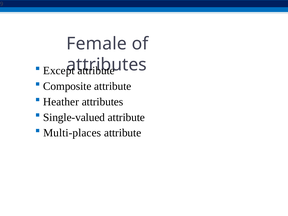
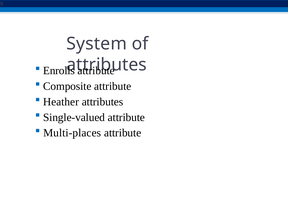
Female: Female -> System
Except: Except -> Enrolls
